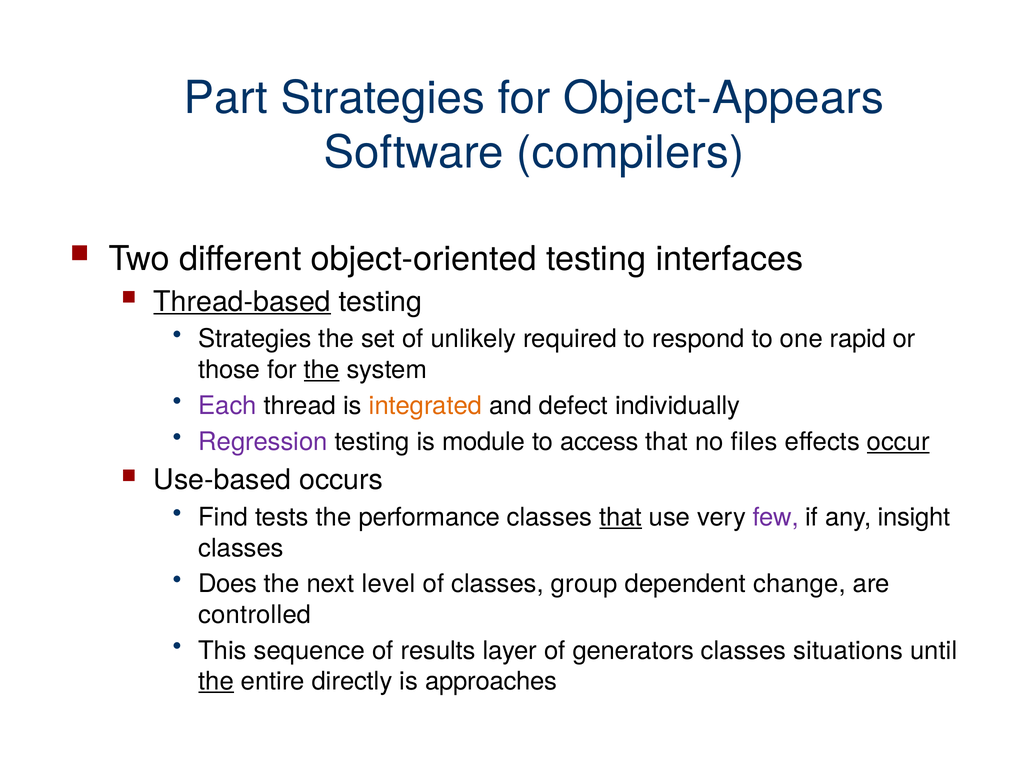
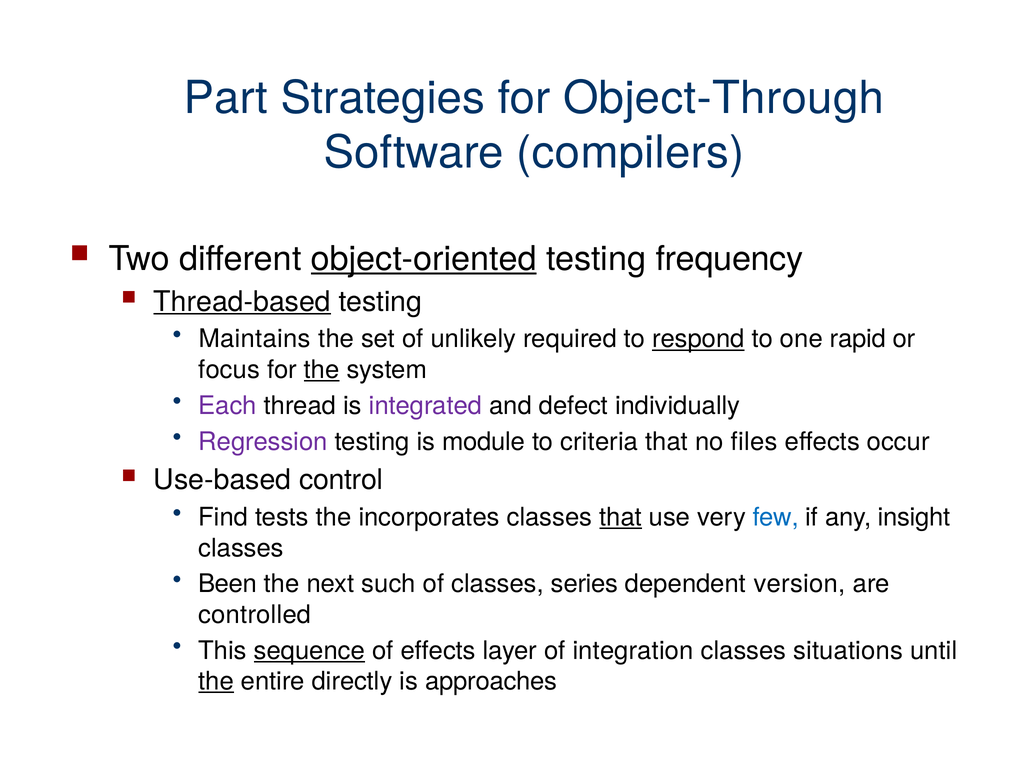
Object-Appears: Object-Appears -> Object-Through
object-oriented underline: none -> present
interfaces: interfaces -> frequency
Strategies at (255, 339): Strategies -> Maintains
respond underline: none -> present
those: those -> focus
integrated colour: orange -> purple
access: access -> criteria
occur underline: present -> none
occurs: occurs -> control
performance: performance -> incorporates
few colour: purple -> blue
Does: Does -> Been
level: level -> such
group: group -> series
change: change -> version
sequence underline: none -> present
of results: results -> effects
generators: generators -> integration
